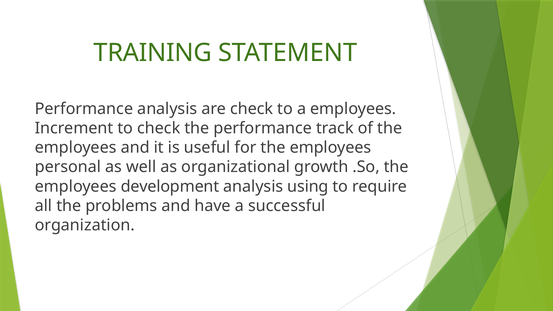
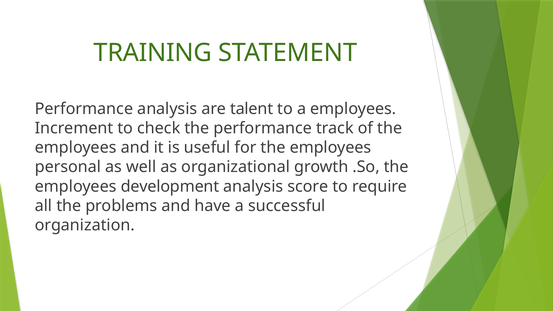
are check: check -> talent
using: using -> score
